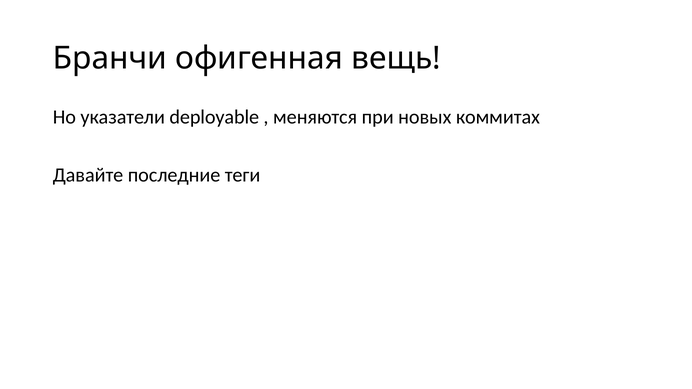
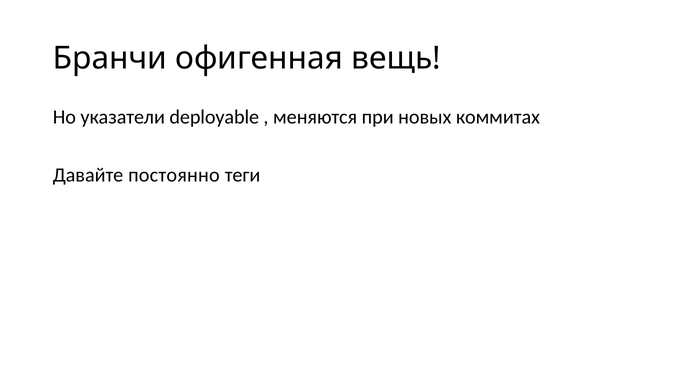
последние: последние -> постоянно
